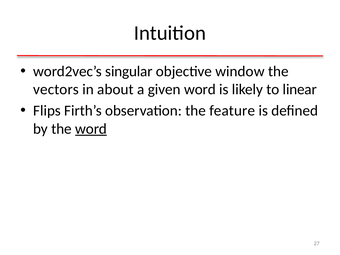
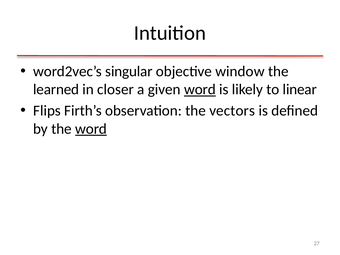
vectors: vectors -> learned
about: about -> closer
word at (200, 89) underline: none -> present
feature: feature -> vectors
